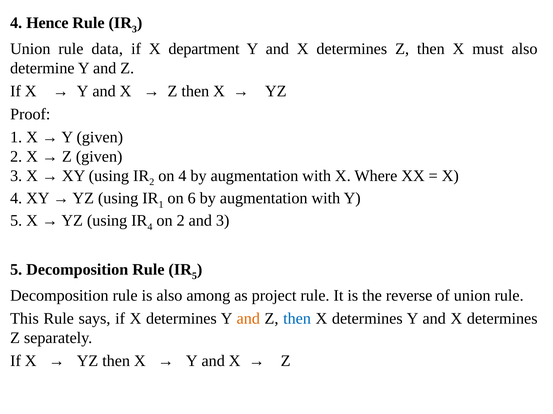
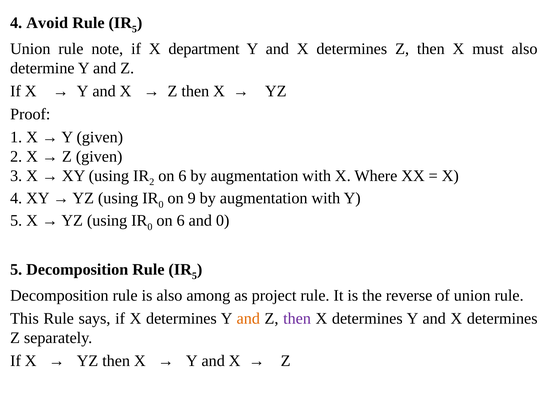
Hence: Hence -> Avoid
3 at (134, 29): 3 -> 5
data: data -> note
2 on 4: 4 -> 6
1 at (161, 205): 1 -> 0
6: 6 -> 9
4 at (150, 227): 4 -> 0
2 at (181, 221): 2 -> 6
and 3: 3 -> 0
then at (297, 319) colour: blue -> purple
